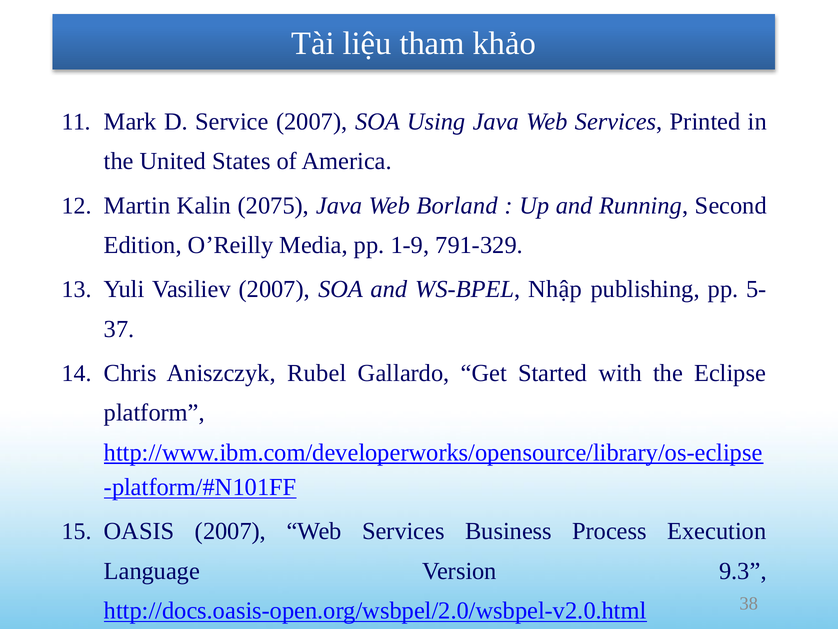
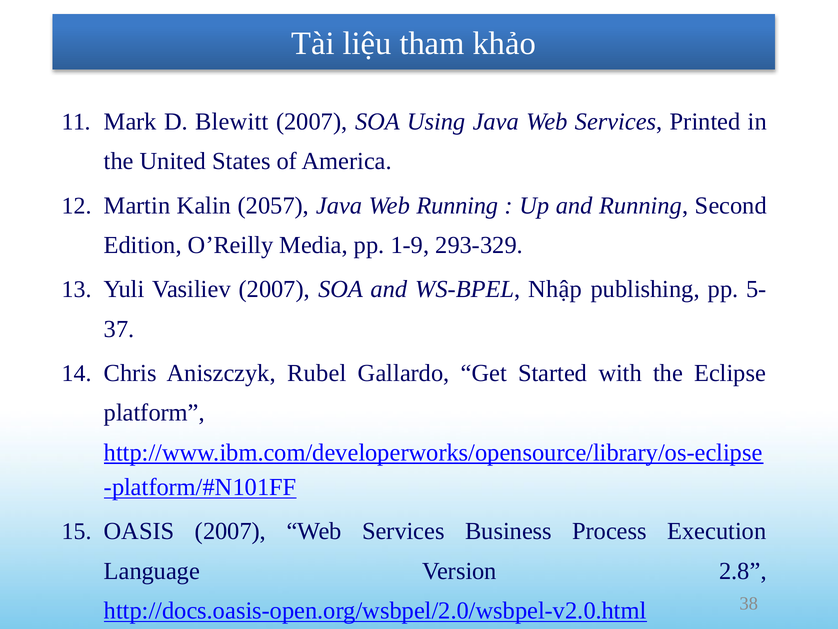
Service: Service -> Blewitt
2075: 2075 -> 2057
Web Borland: Borland -> Running
791-329: 791-329 -> 293-329
9.3: 9.3 -> 2.8
